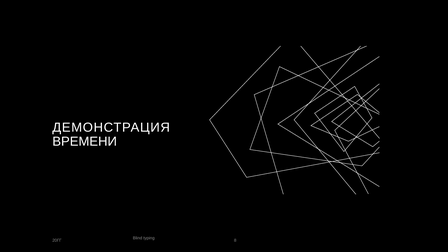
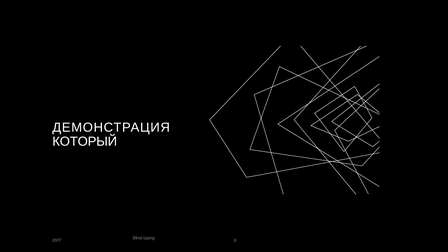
ВРЕМЕНИ: ВРЕМЕНИ -> КОТОРЫЙ
